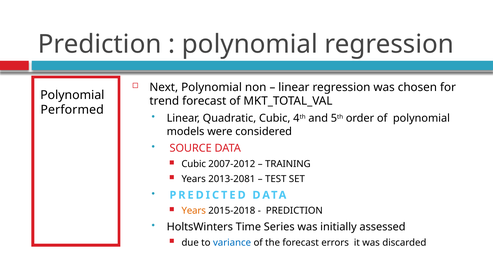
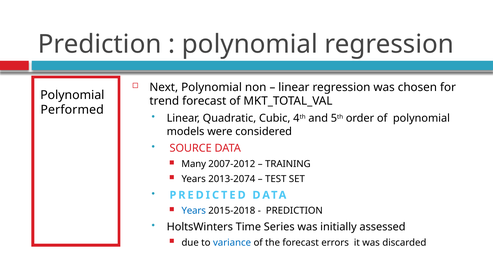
Cubic at (194, 164): Cubic -> Many
2013-2081: 2013-2081 -> 2013-2074
Years at (194, 211) colour: orange -> blue
